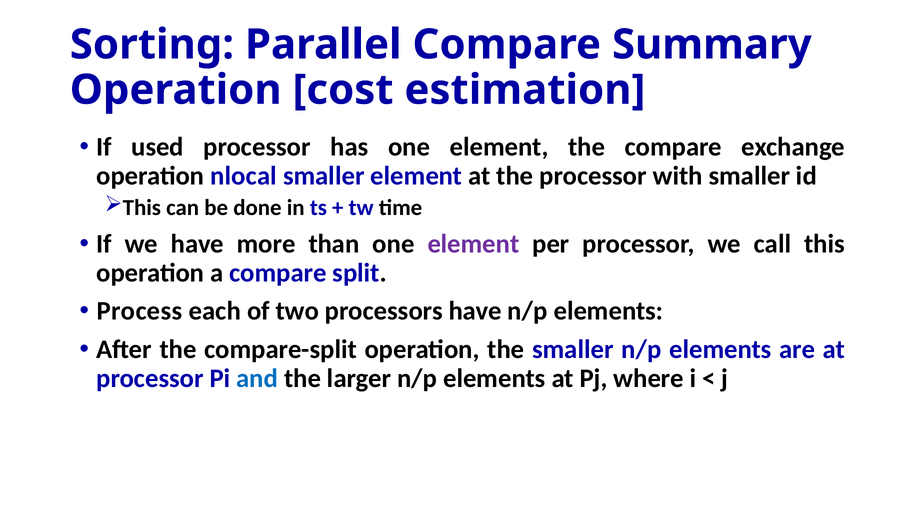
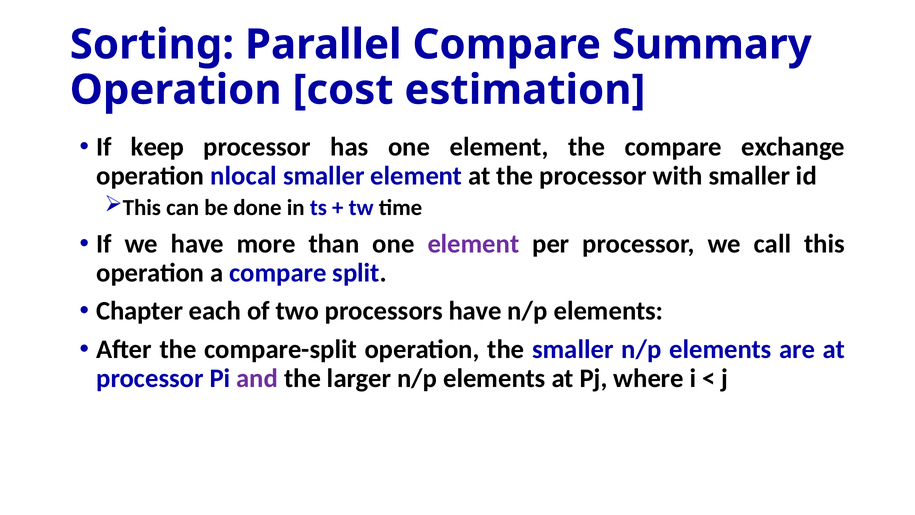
used: used -> keep
Process: Process -> Chapter
and colour: blue -> purple
